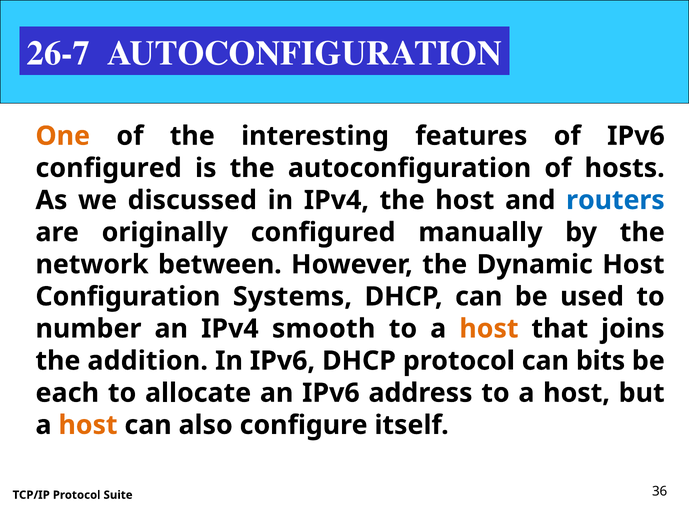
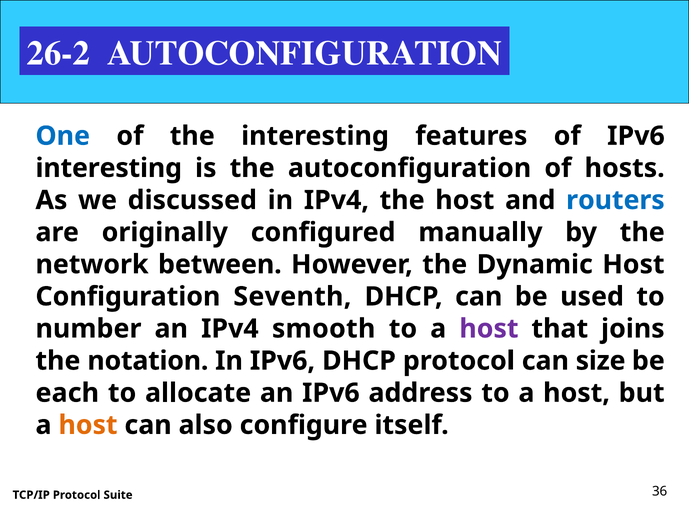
26-7: 26-7 -> 26-2
One colour: orange -> blue
configured at (109, 168): configured -> interesting
Systems: Systems -> Seventh
host at (489, 329) colour: orange -> purple
addition: addition -> notation
bits: bits -> size
